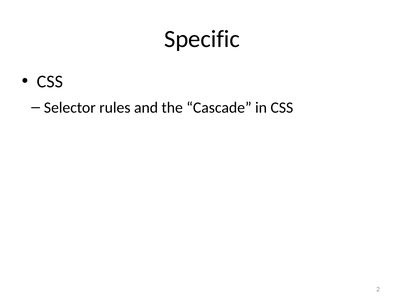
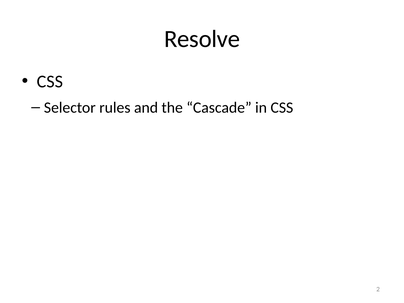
Specific: Specific -> Resolve
